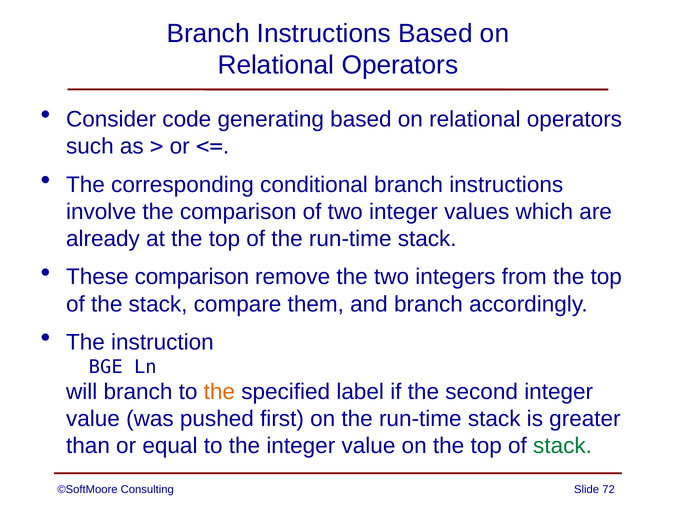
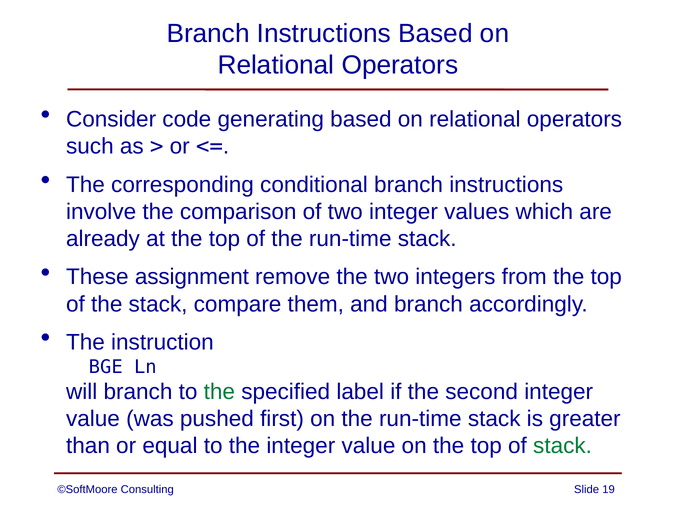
These comparison: comparison -> assignment
the at (219, 392) colour: orange -> green
72: 72 -> 19
